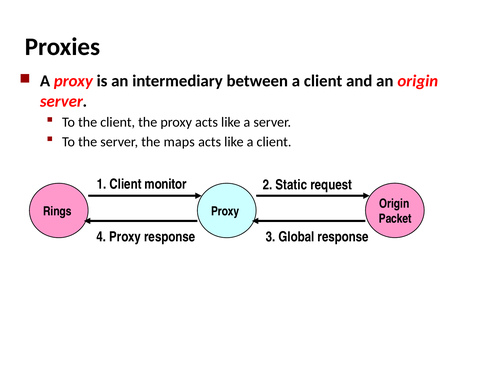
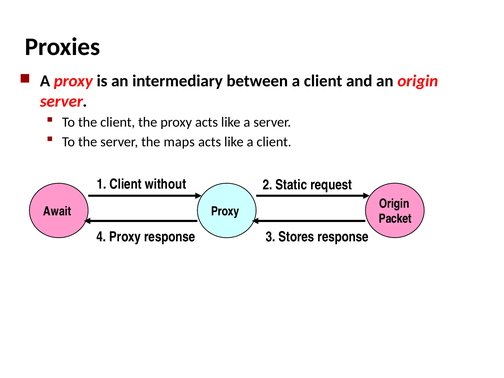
monitor: monitor -> without
Rings: Rings -> Await
Global: Global -> Stores
